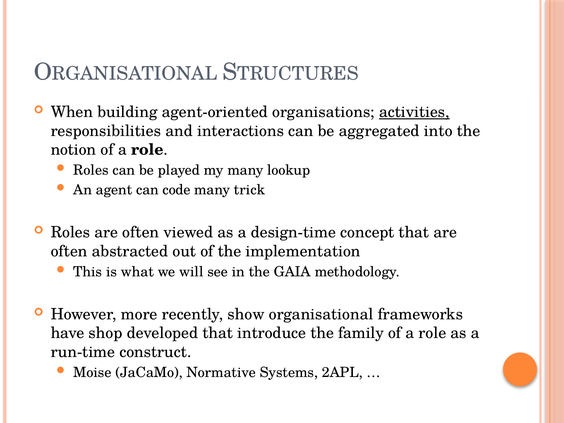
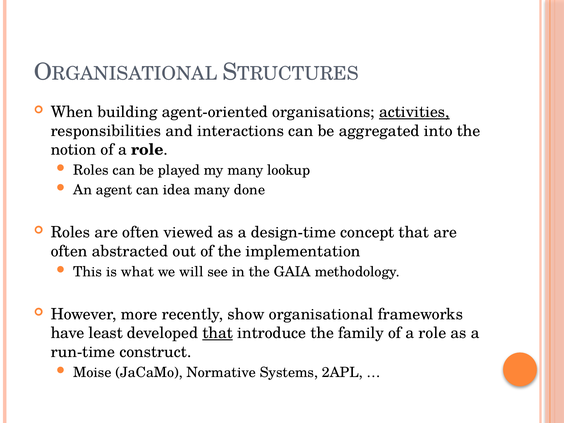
code: code -> idea
trick: trick -> done
shop: shop -> least
that at (218, 333) underline: none -> present
